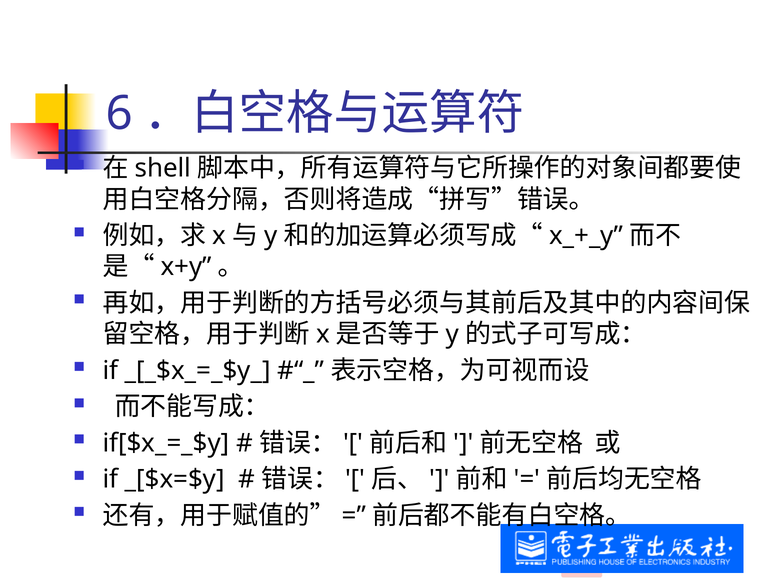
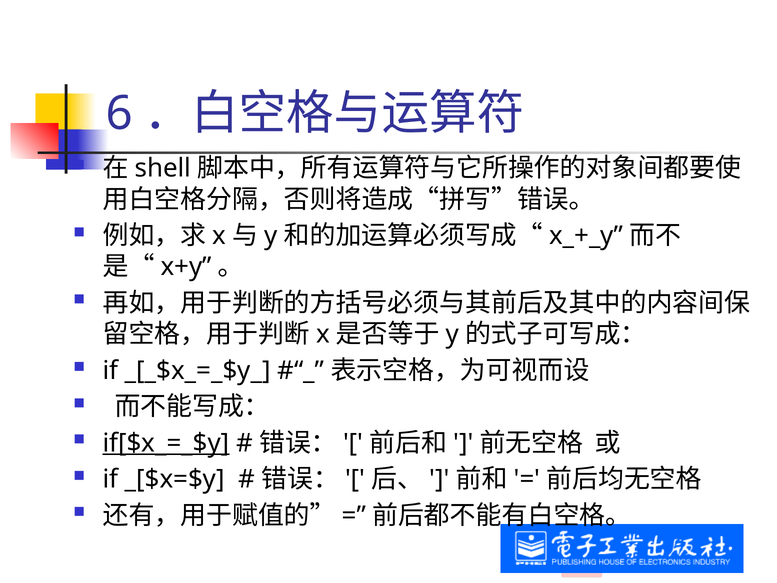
if[$x_=_$y underline: none -> present
